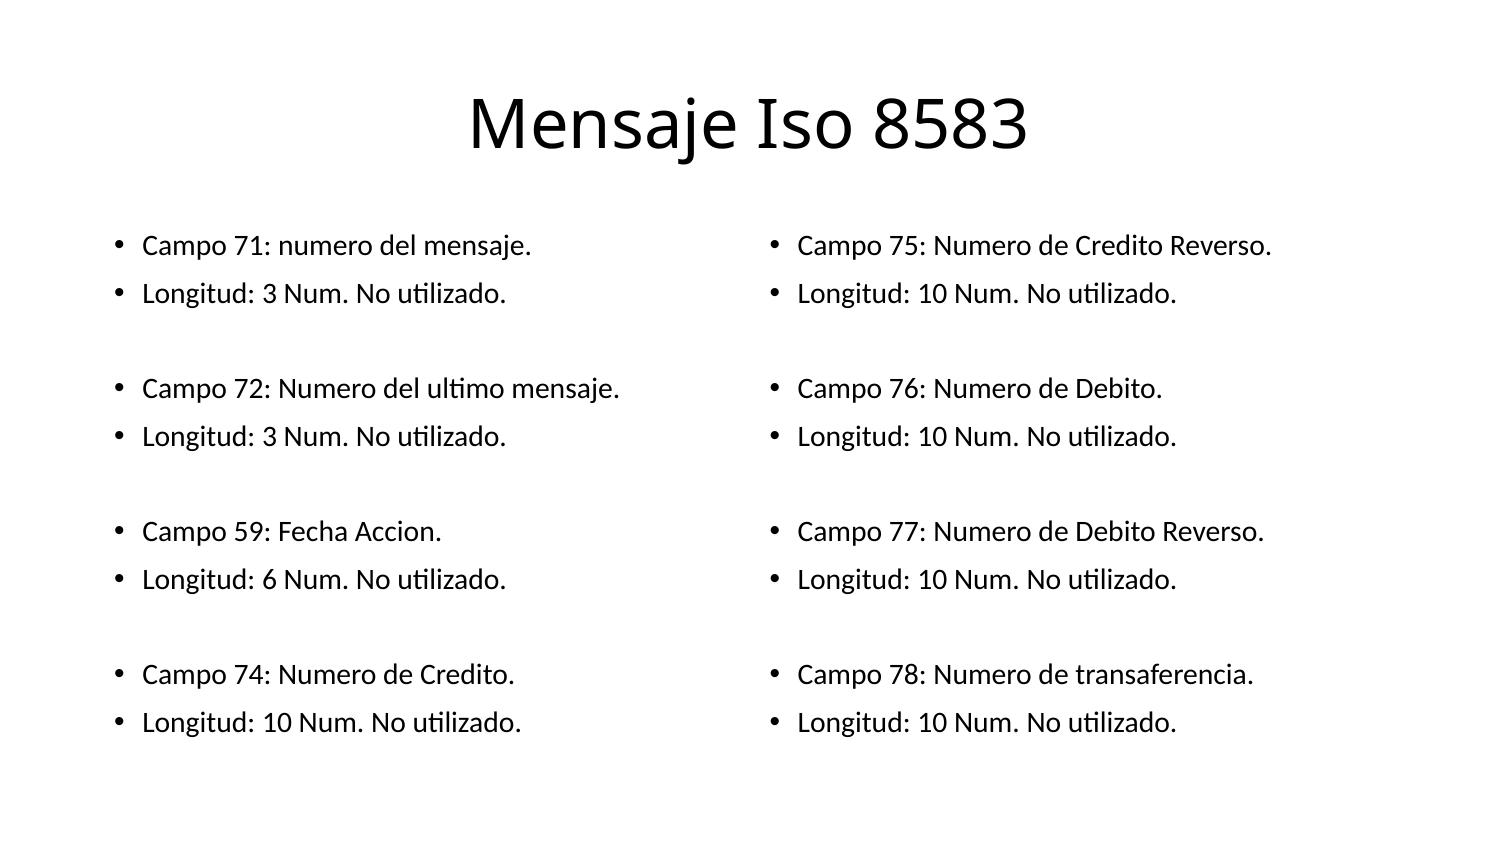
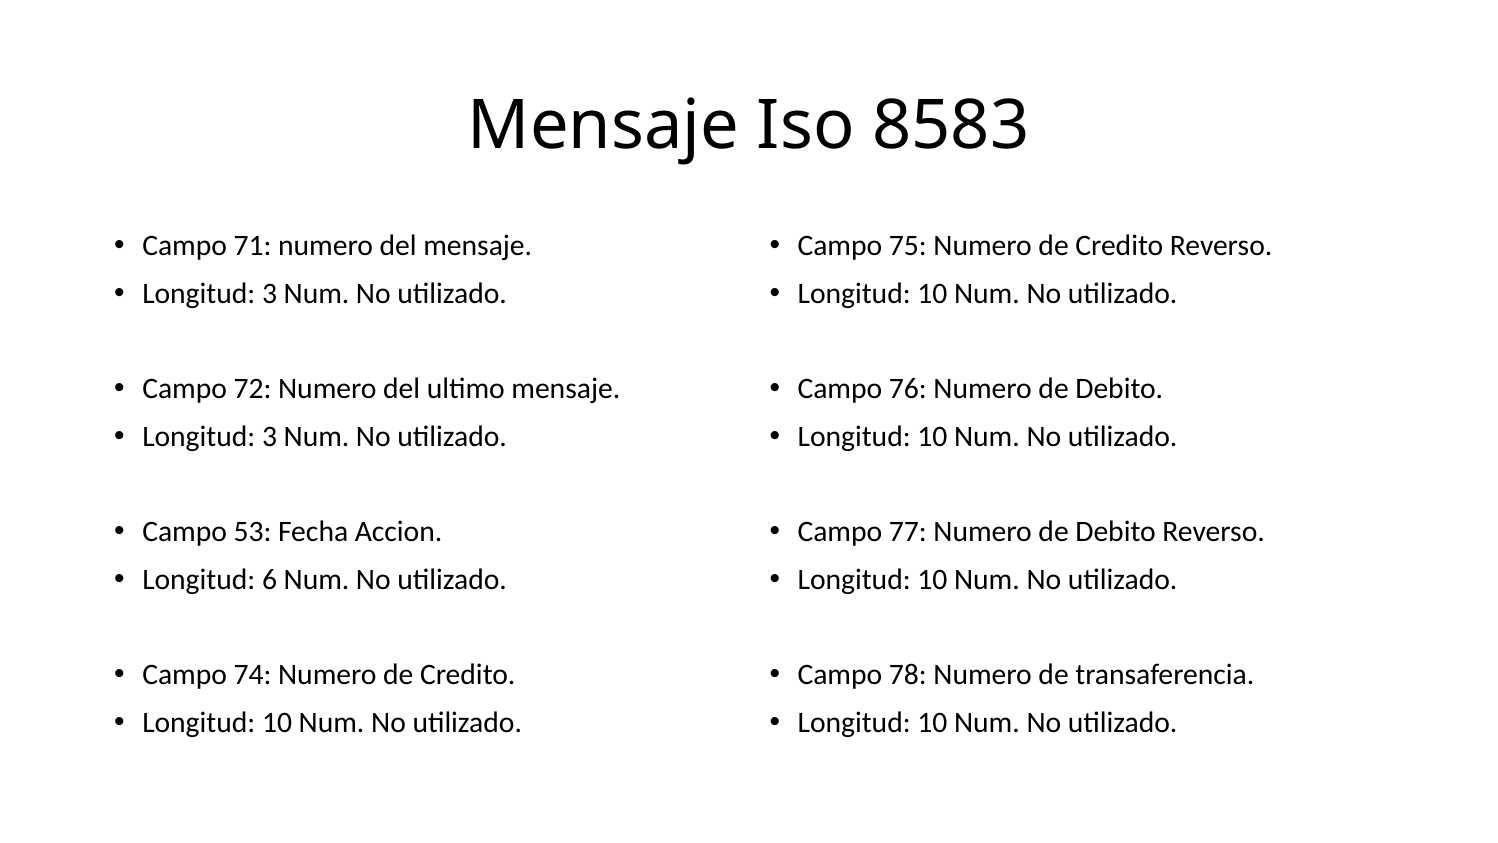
59: 59 -> 53
